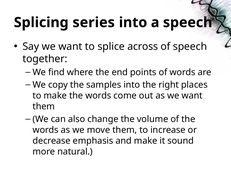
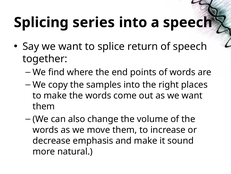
across: across -> return
